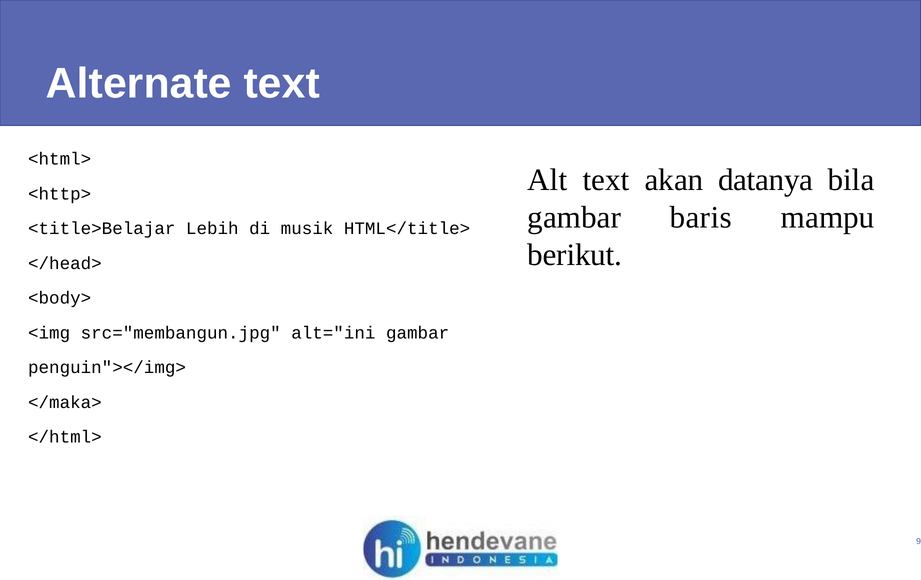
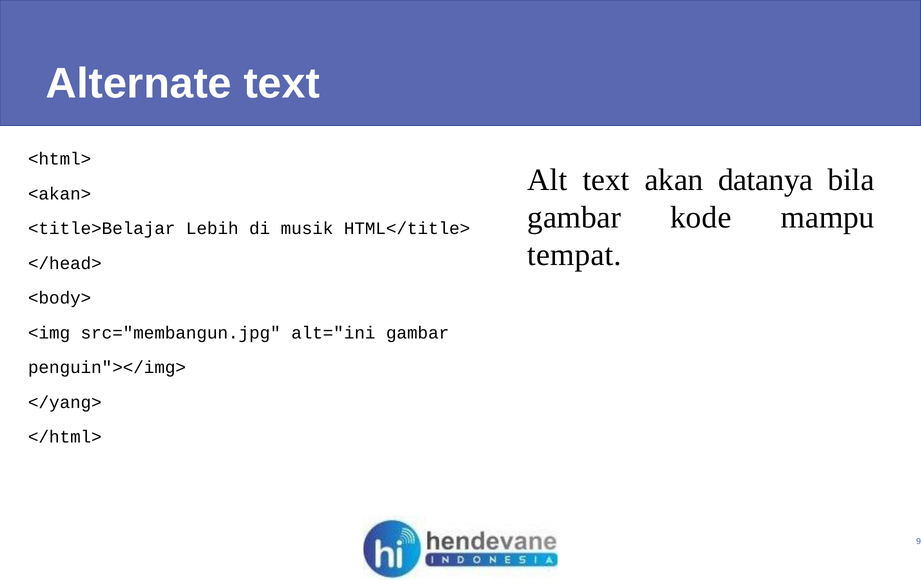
<http>: <http> -> <akan>
baris: baris -> kode
berikut: berikut -> tempat
</maka>: </maka> -> </yang>
